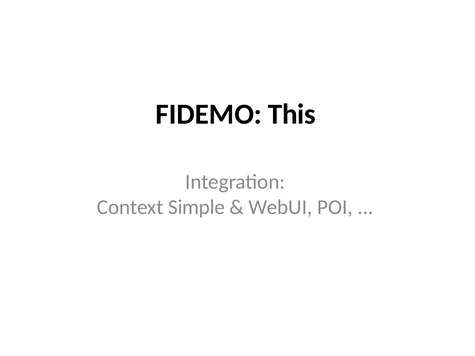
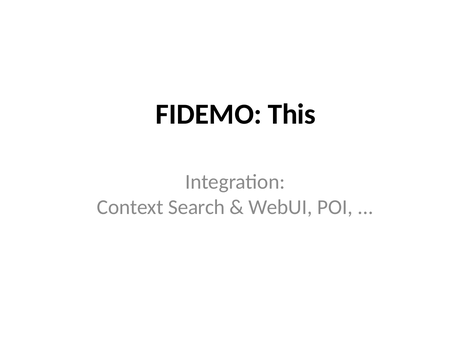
Simple: Simple -> Search
